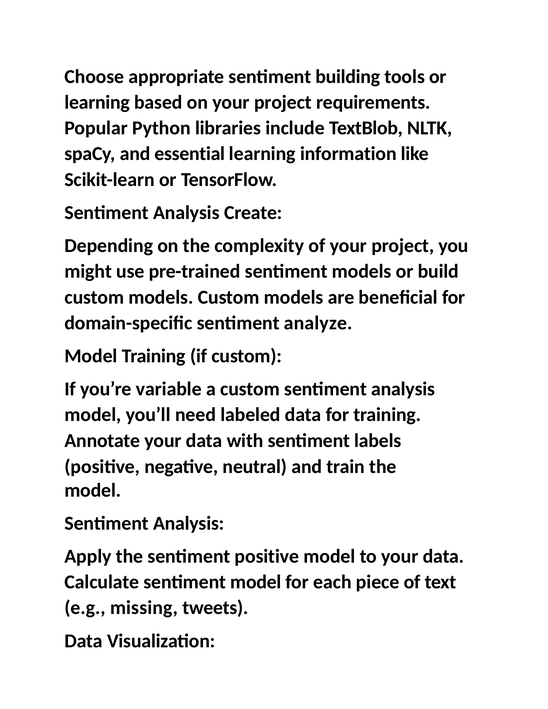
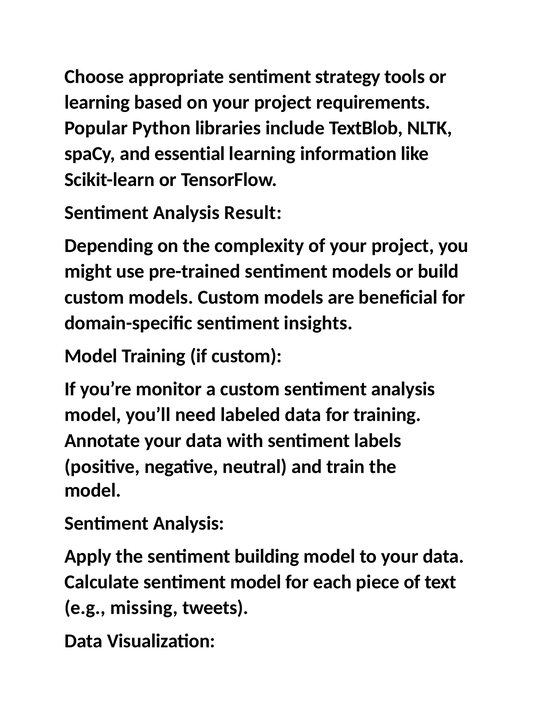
building: building -> strategy
Create: Create -> Result
analyze: analyze -> insights
variable: variable -> monitor
sentiment positive: positive -> building
